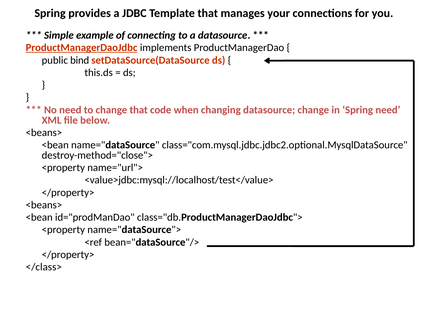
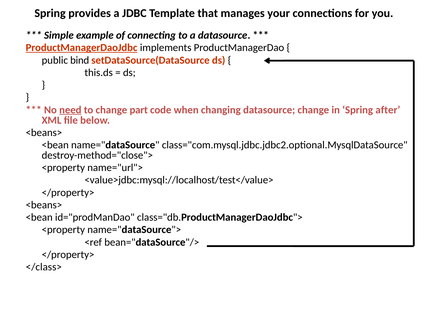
need at (70, 110) underline: none -> present
change that: that -> part
Spring need: need -> after
